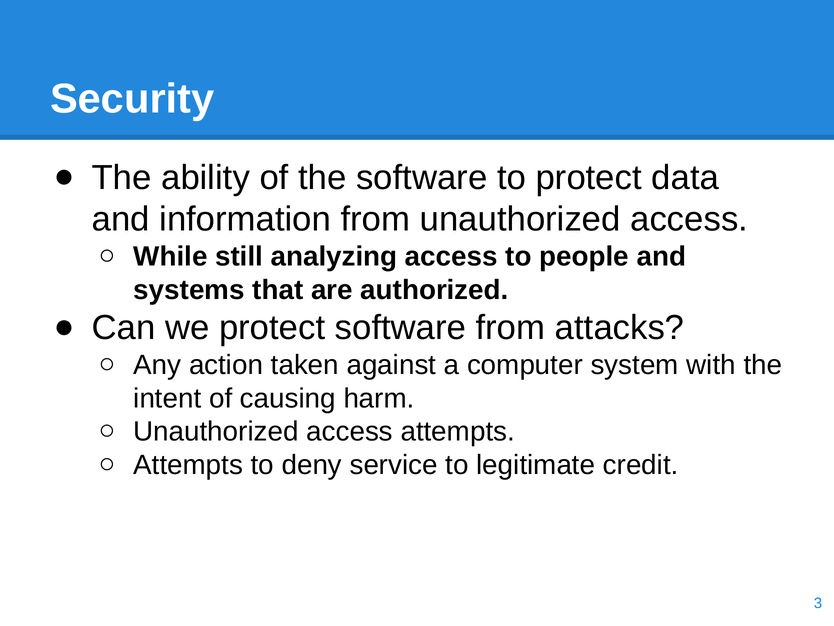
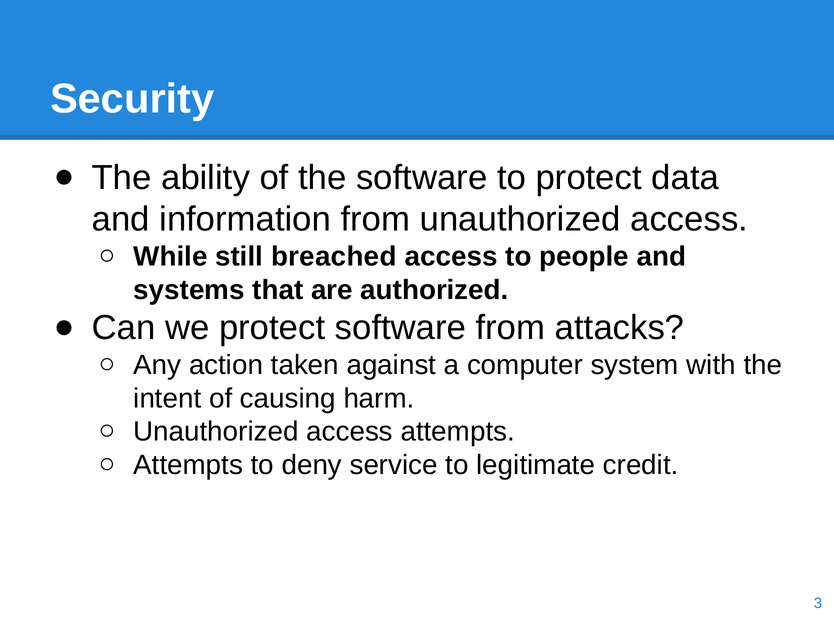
analyzing: analyzing -> breached
